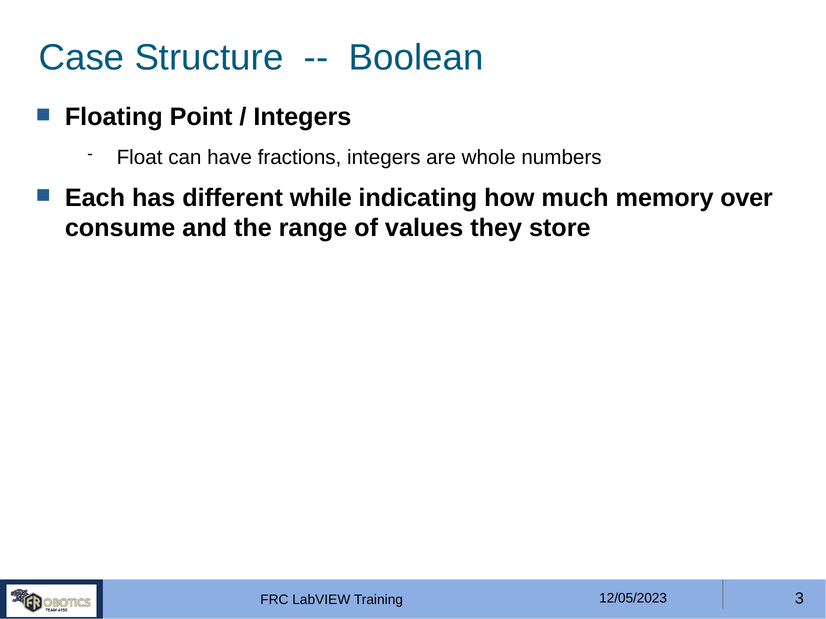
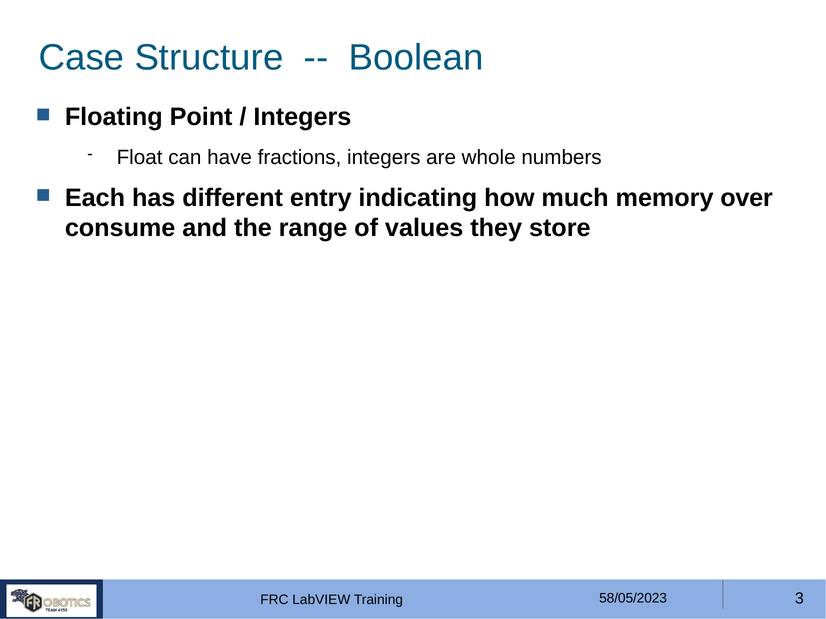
while: while -> entry
12/05/2023: 12/05/2023 -> 58/05/2023
